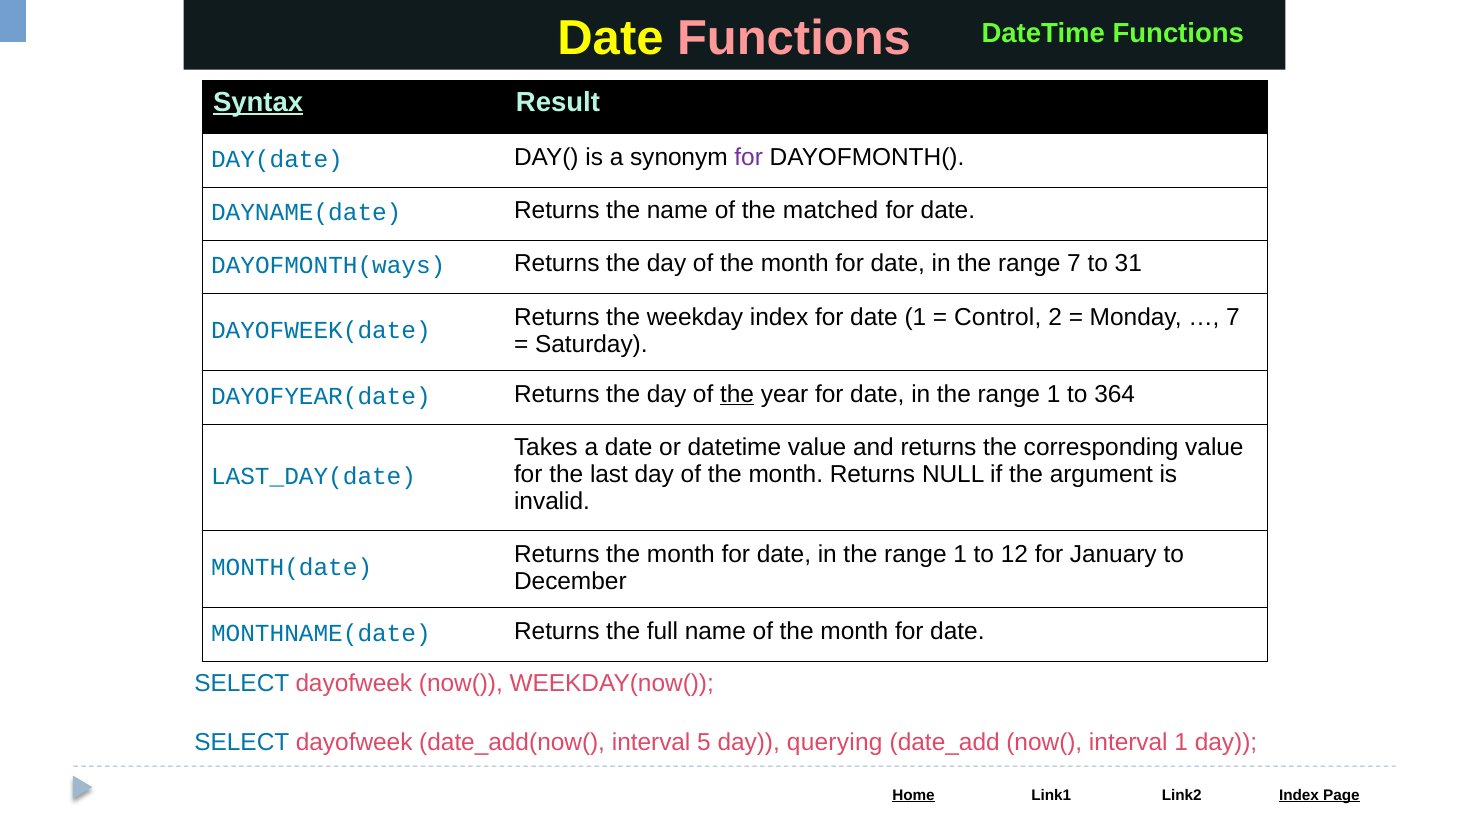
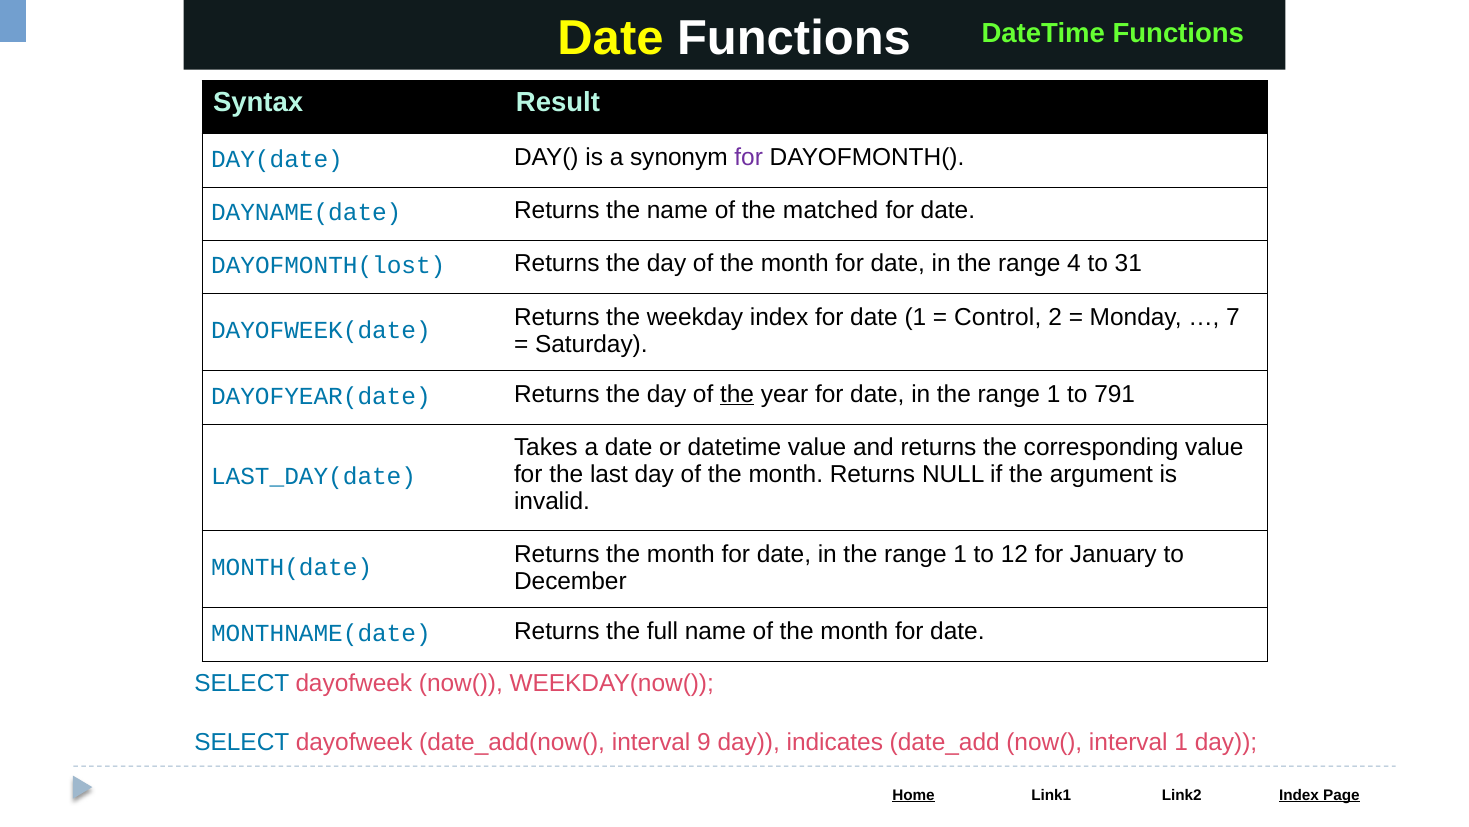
Functions at (794, 38) colour: pink -> white
Syntax underline: present -> none
DAYOFMONTH(ways: DAYOFMONTH(ways -> DAYOFMONTH(lost
range 7: 7 -> 4
364: 364 -> 791
5: 5 -> 9
querying: querying -> indicates
